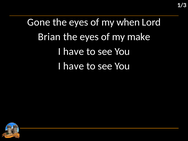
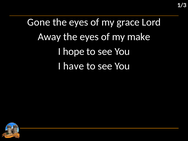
when: when -> grace
Brian: Brian -> Away
have at (74, 51): have -> hope
